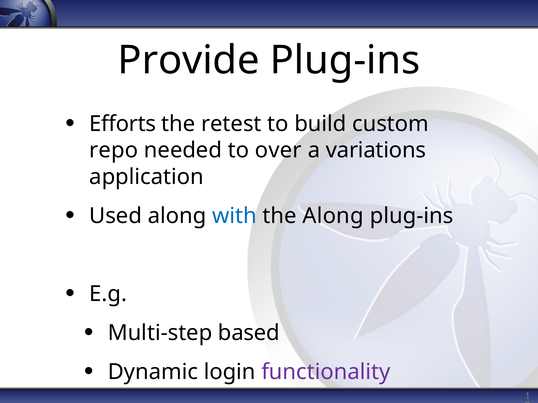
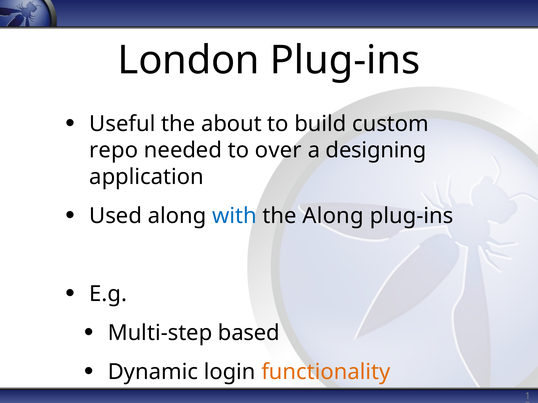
Provide: Provide -> London
Efforts: Efforts -> Useful
retest: retest -> about
variations: variations -> designing
functionality colour: purple -> orange
